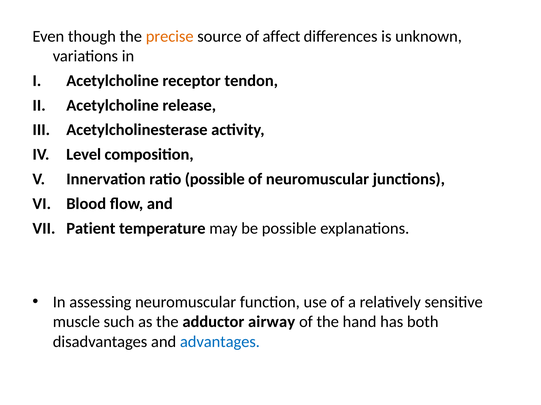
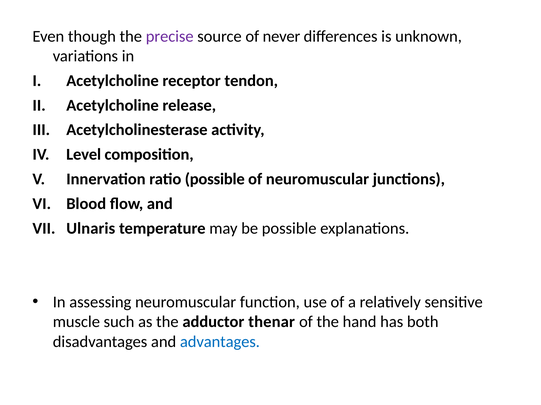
precise colour: orange -> purple
affect: affect -> never
Patient: Patient -> Ulnaris
airway: airway -> thenar
